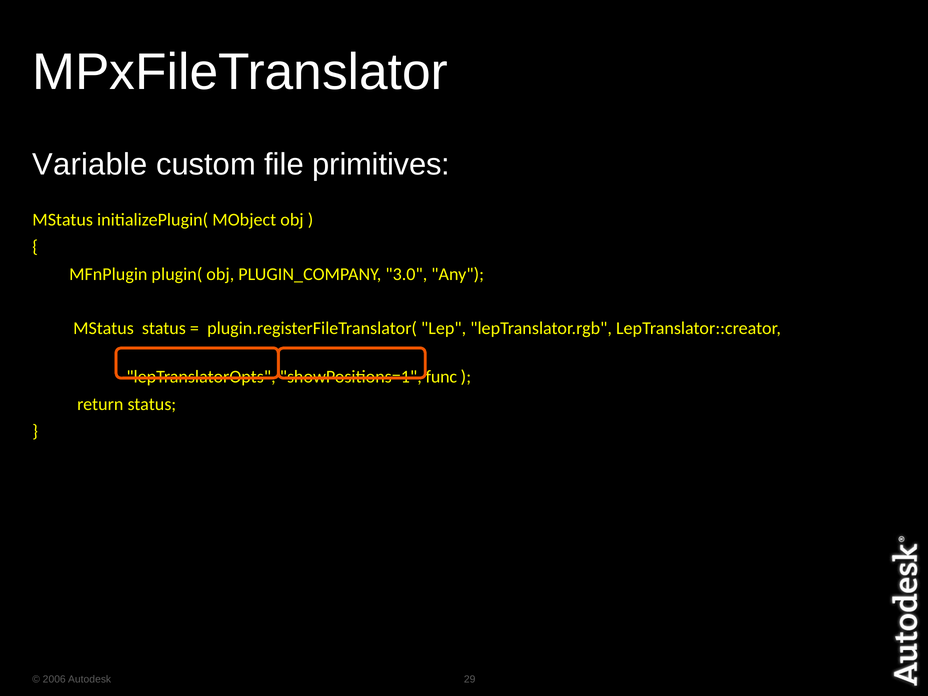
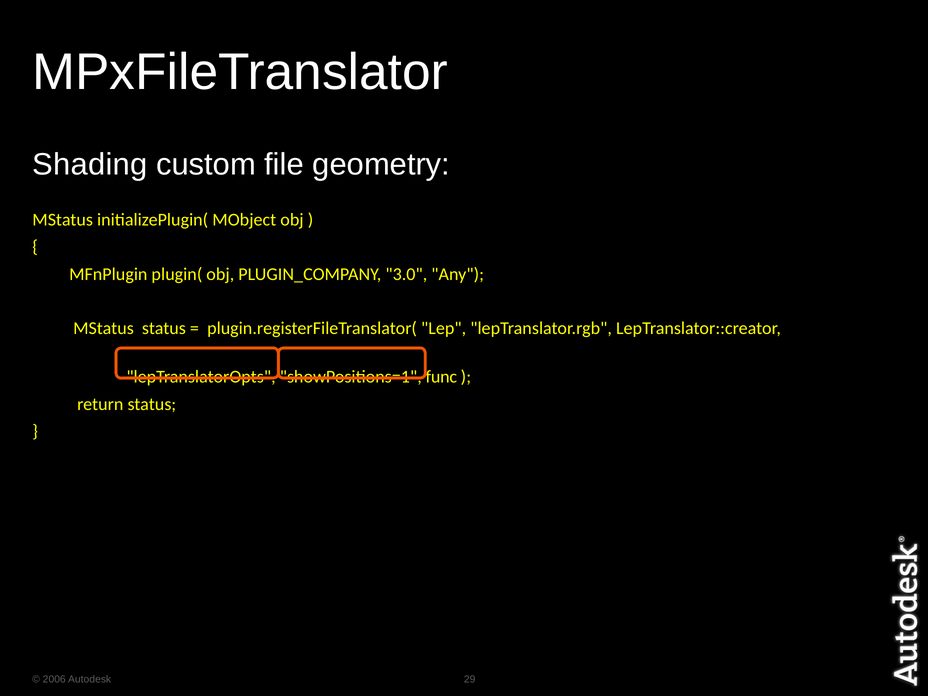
Variable: Variable -> Shading
primitives: primitives -> geometry
